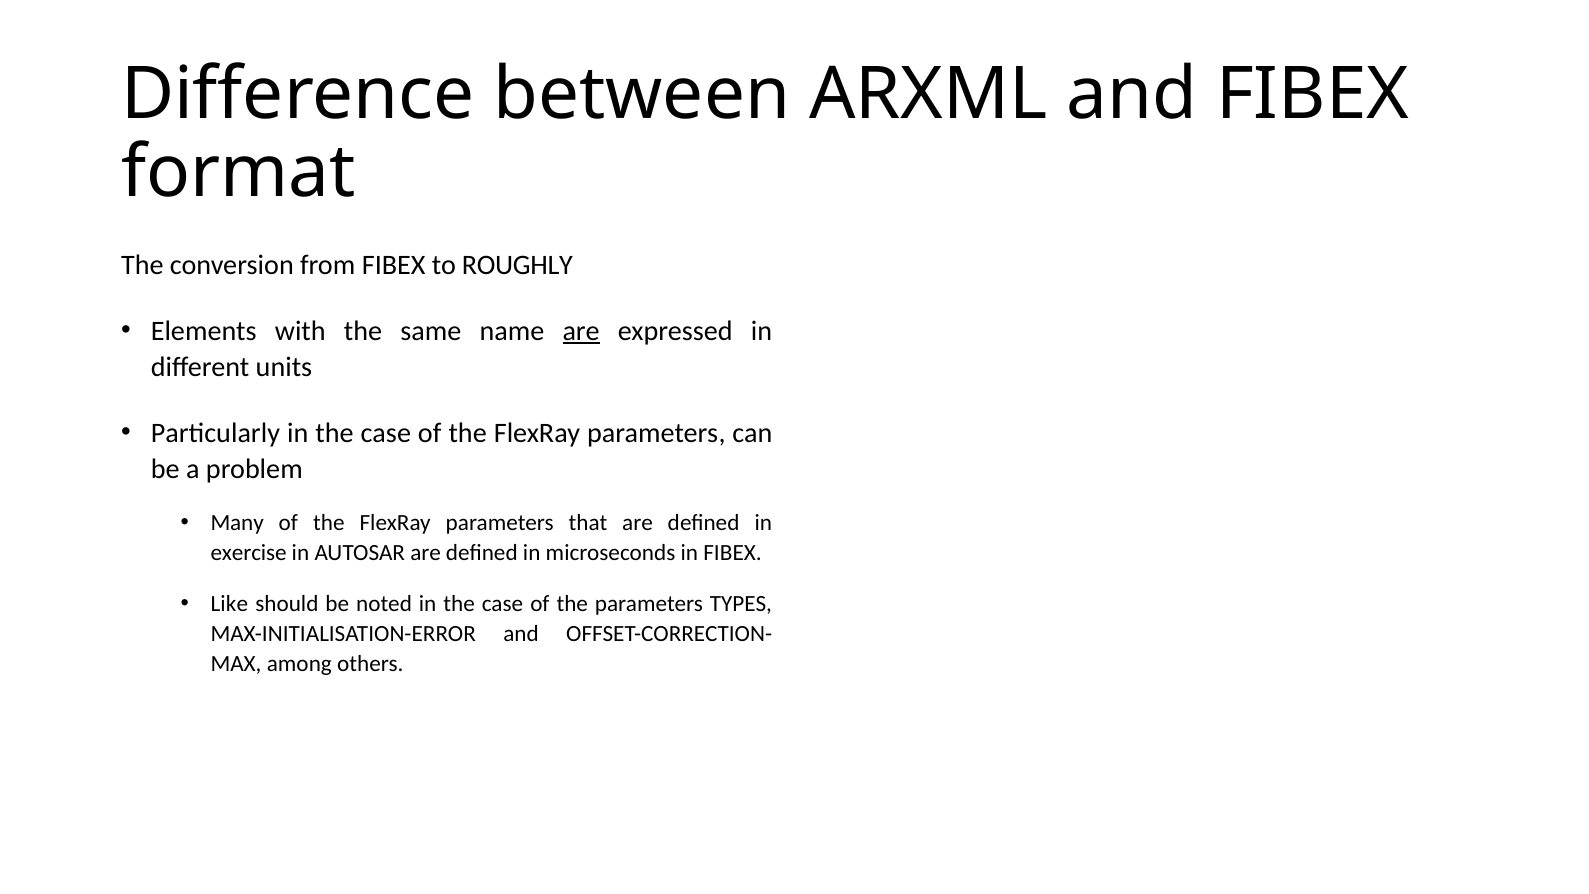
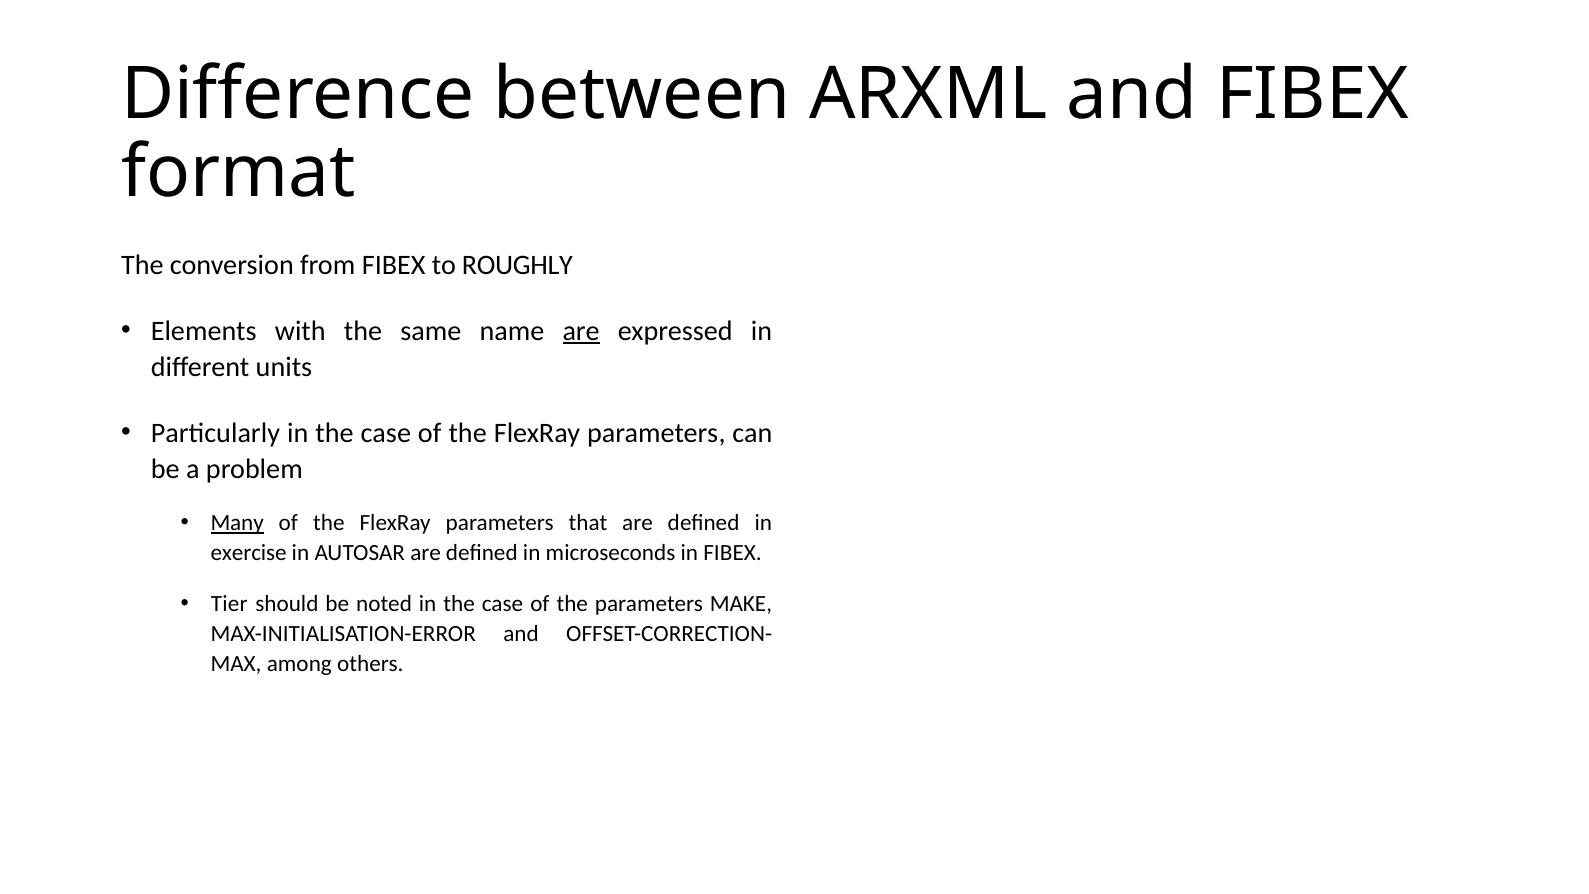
Many underline: none -> present
Like: Like -> Tier
TYPES: TYPES -> MAKE
